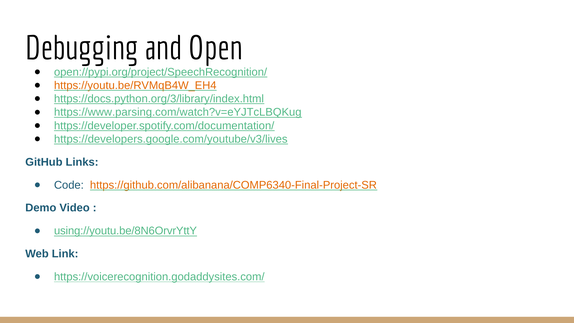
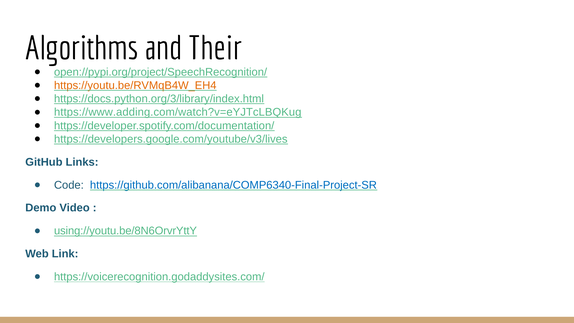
Debugging: Debugging -> Algorithms
Open: Open -> Their
https://www.parsing.com/watch?v=eYJTcLBQKug: https://www.parsing.com/watch?v=eYJTcLBQKug -> https://www.adding.com/watch?v=eYJTcLBQKug
https://github.com/alibanana/COMP6340-Final-Project-SR colour: orange -> blue
